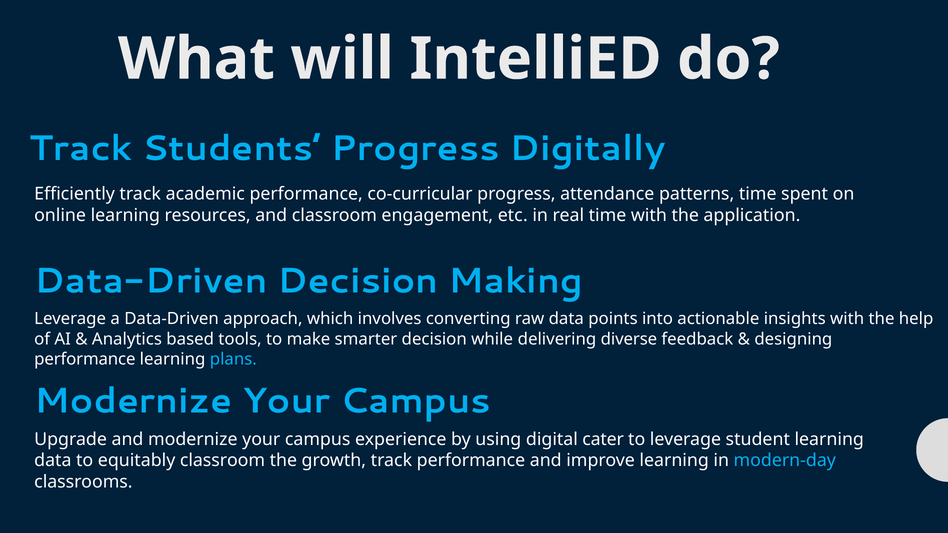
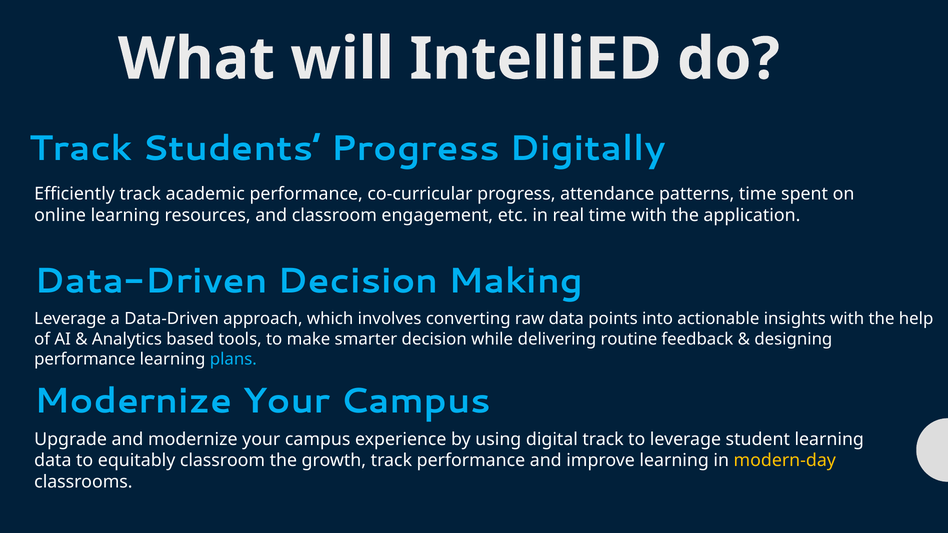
diverse: diverse -> routine
digital cater: cater -> track
modern-day colour: light blue -> yellow
